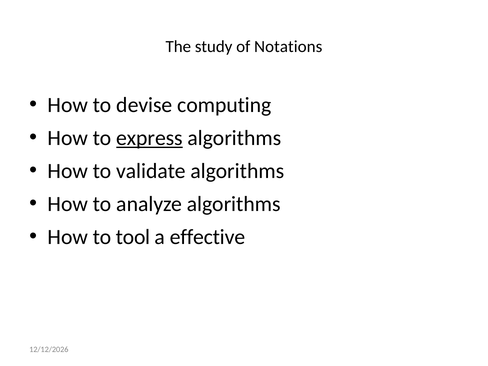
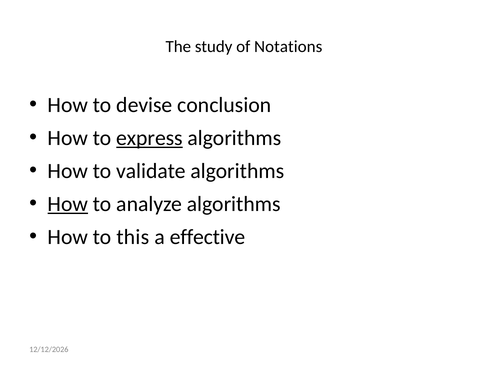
computing: computing -> conclusion
How at (68, 204) underline: none -> present
tool: tool -> this
